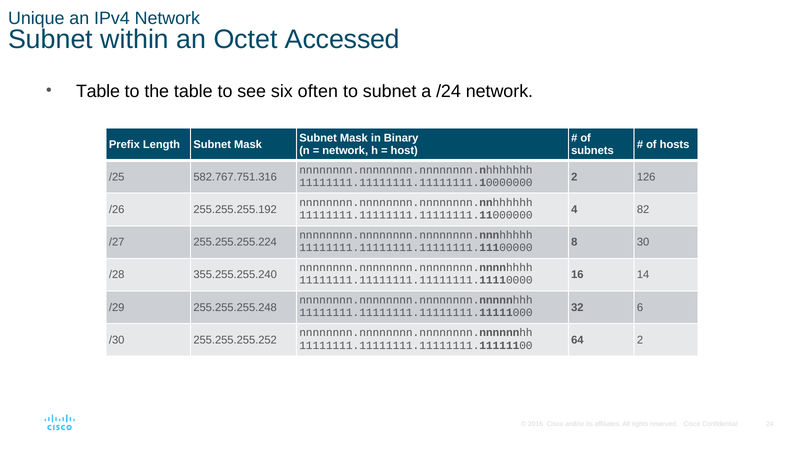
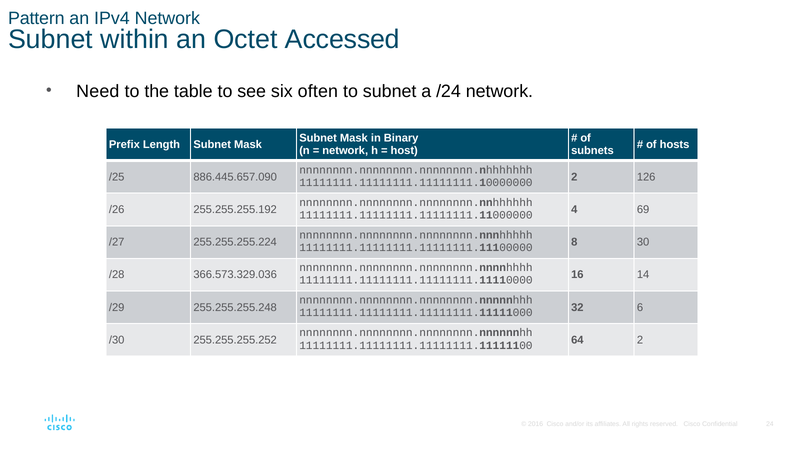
Unique: Unique -> Pattern
Table at (98, 91): Table -> Need
582.767.751.316: 582.767.751.316 -> 886.445.657.090
82: 82 -> 69
355.255.255.240: 355.255.255.240 -> 366.573.329.036
